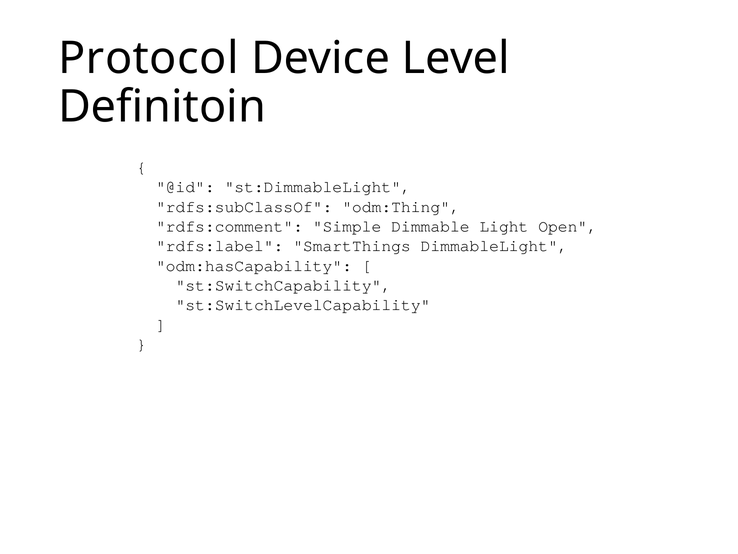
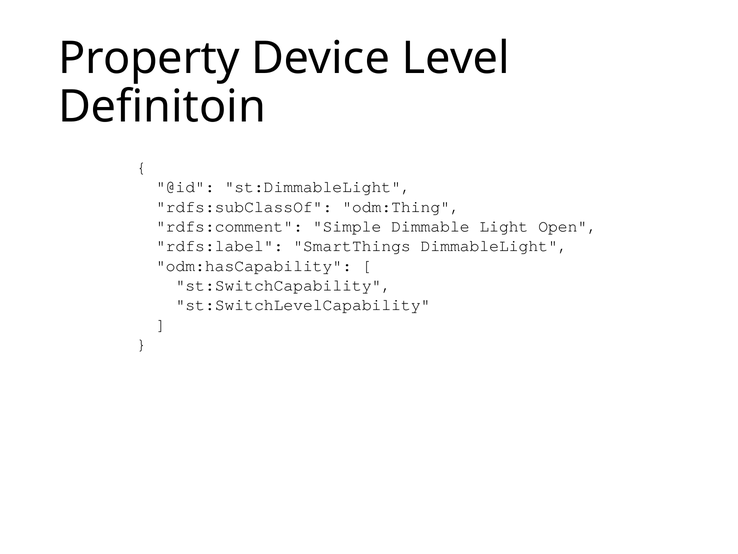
Protocol: Protocol -> Property
